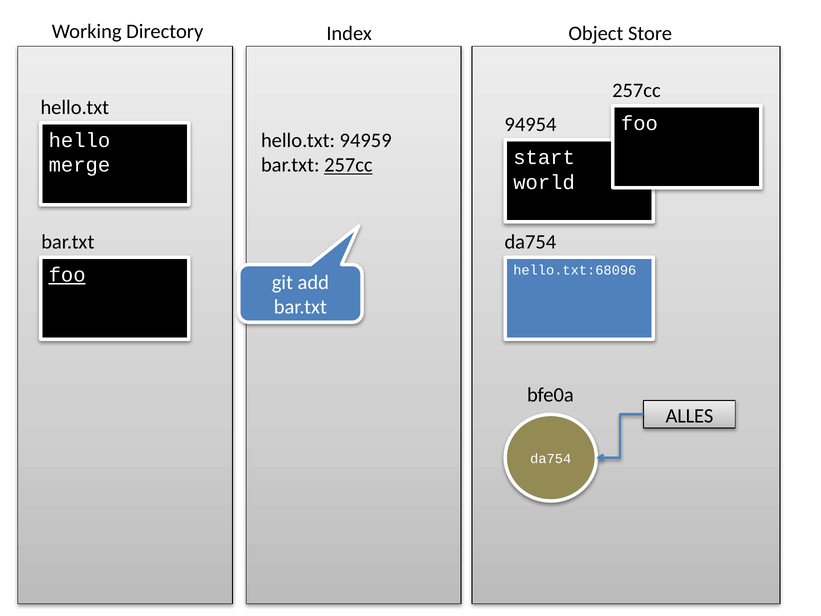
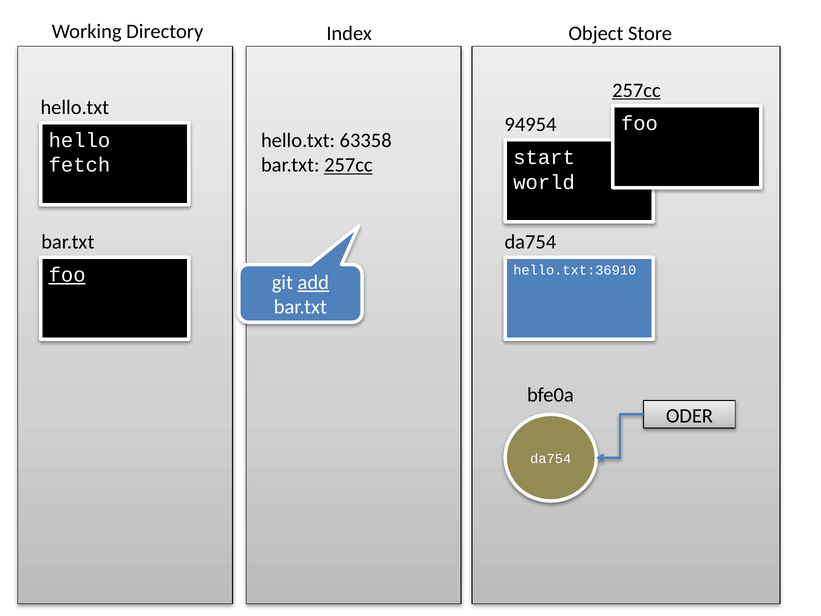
257cc at (636, 90) underline: none -> present
94959: 94959 -> 63358
merge: merge -> fetch
hello.txt:68096: hello.txt:68096 -> hello.txt:36910
add underline: none -> present
ALLES: ALLES -> ODER
